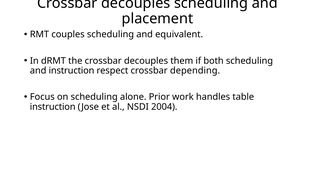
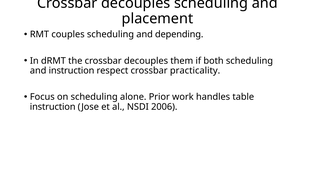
equivalent: equivalent -> depending
depending: depending -> practicality
2004: 2004 -> 2006
